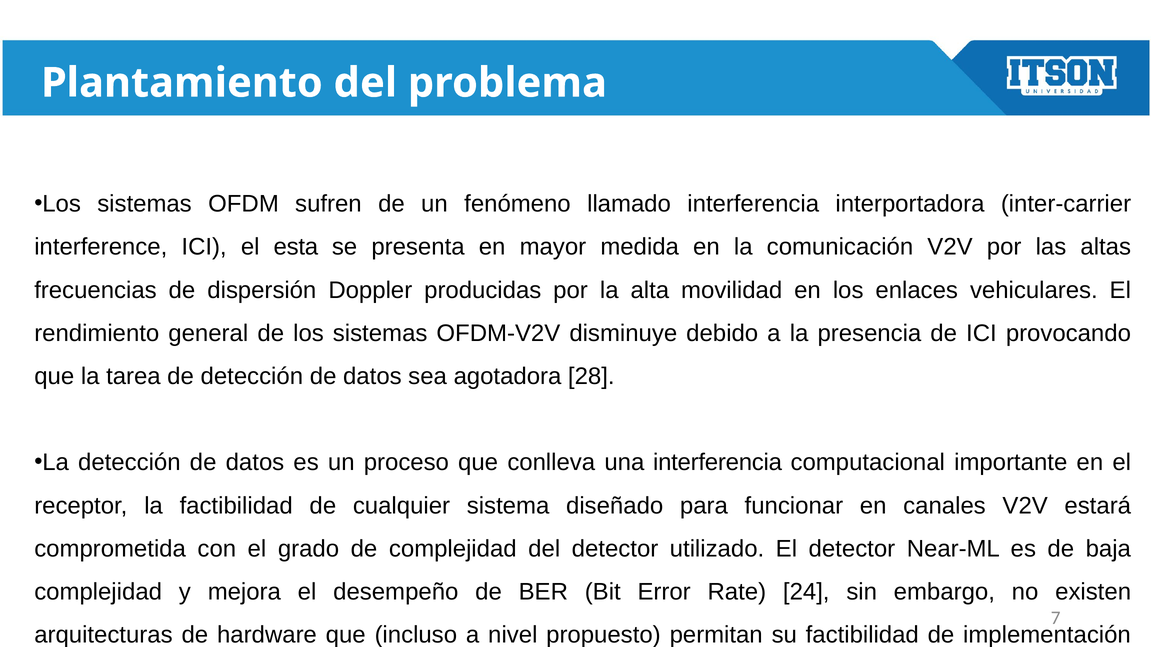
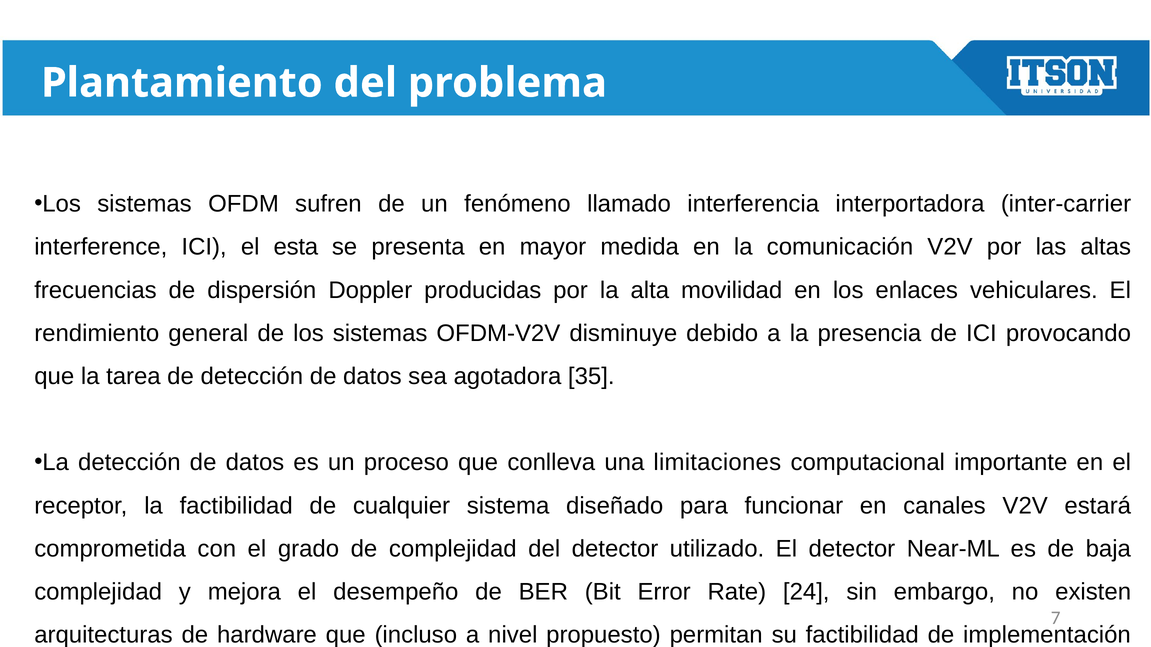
28: 28 -> 35
una interferencia: interferencia -> limitaciones
